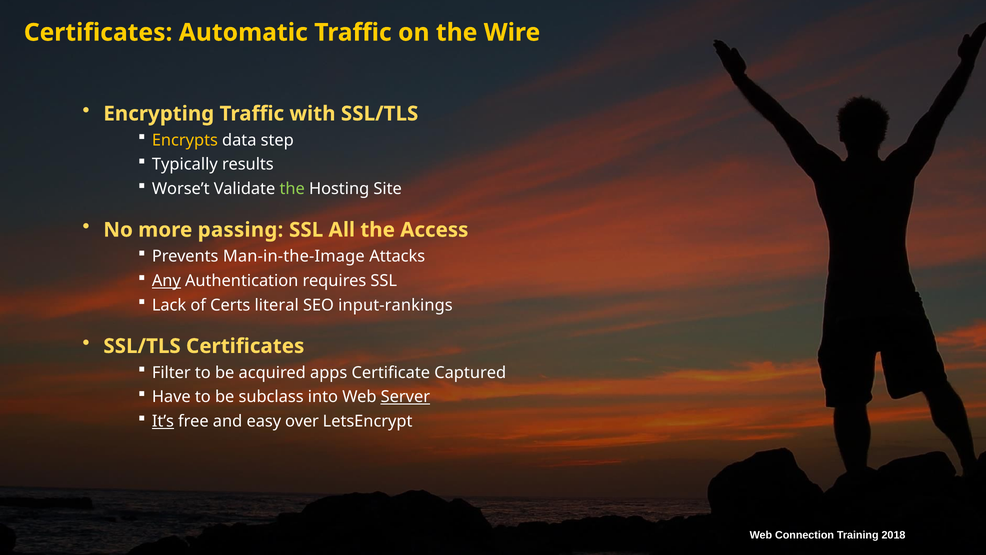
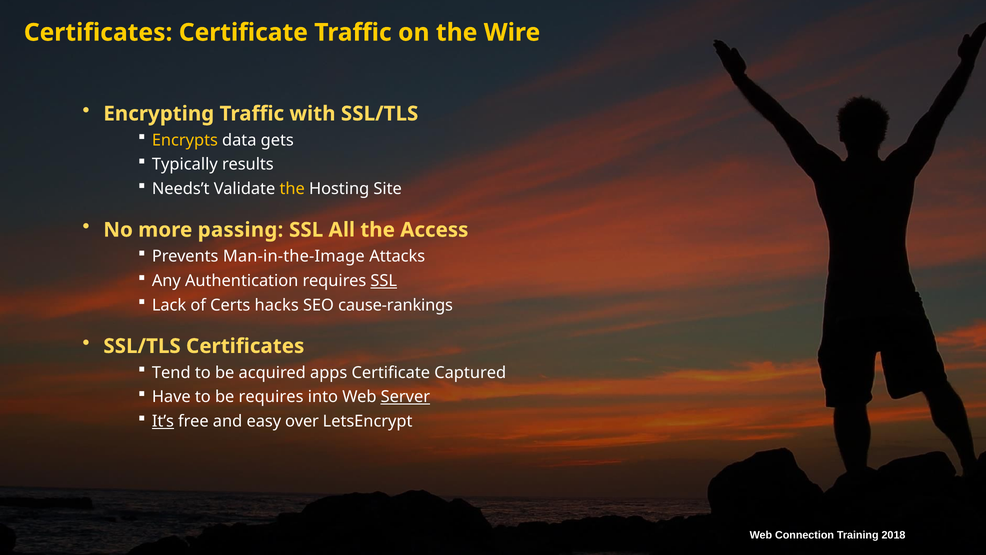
Certificates Automatic: Automatic -> Certificate
step: step -> gets
Worse’t: Worse’t -> Needs’t
the at (292, 189) colour: light green -> yellow
Any underline: present -> none
SSL at (384, 281) underline: none -> present
literal: literal -> hacks
input-rankings: input-rankings -> cause-rankings
Filter: Filter -> Tend
be subclass: subclass -> requires
